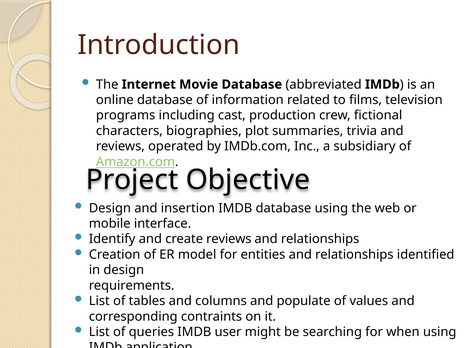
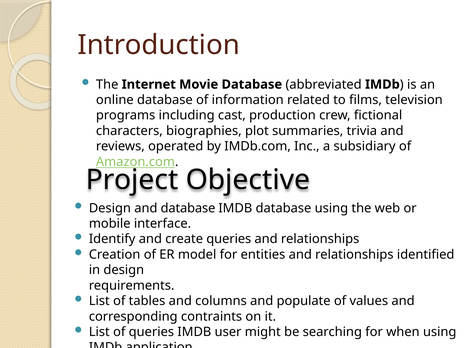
and insertion: insertion -> database
create reviews: reviews -> queries
